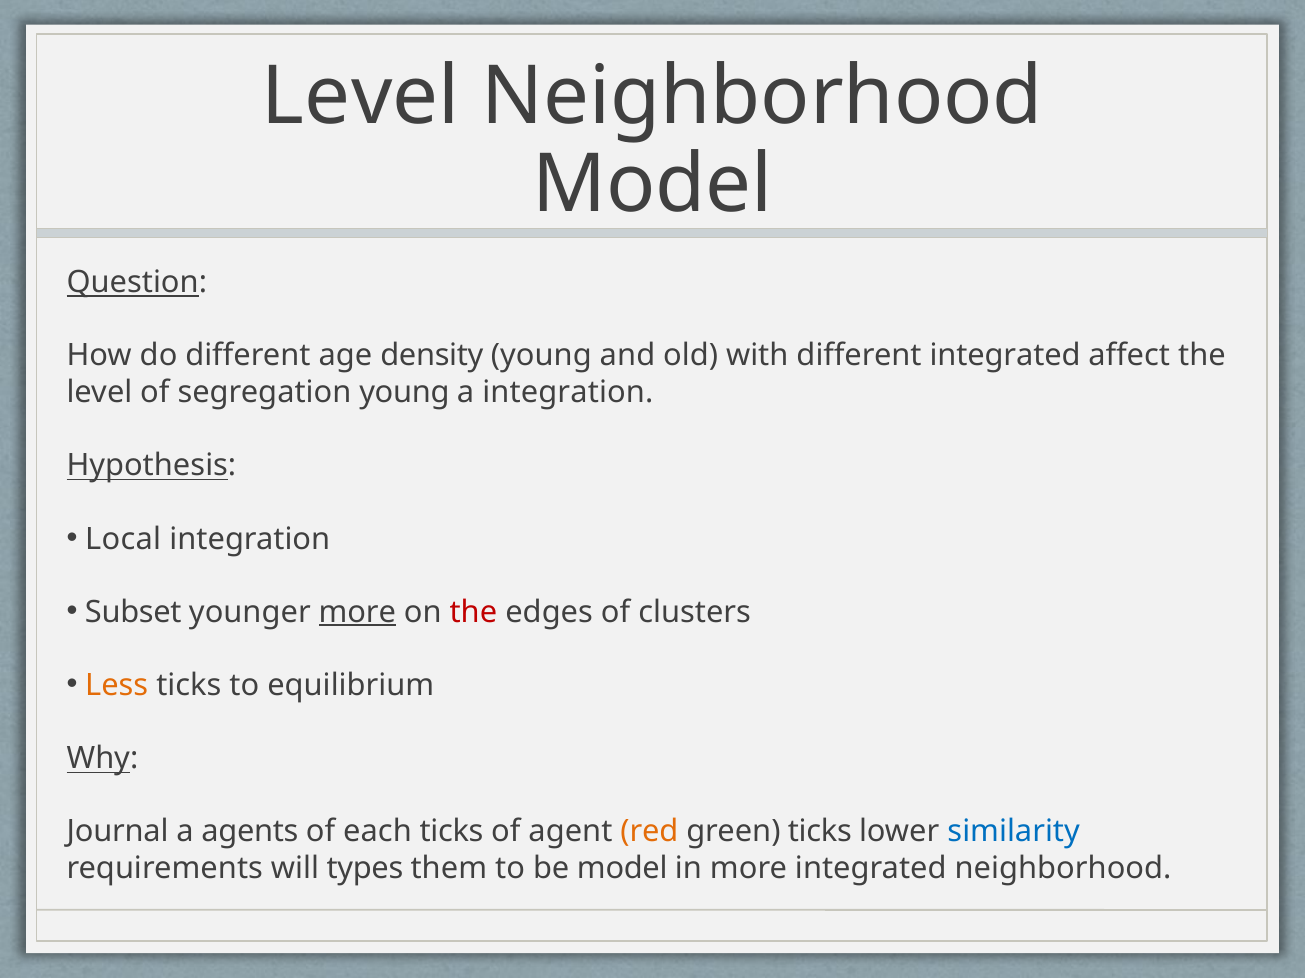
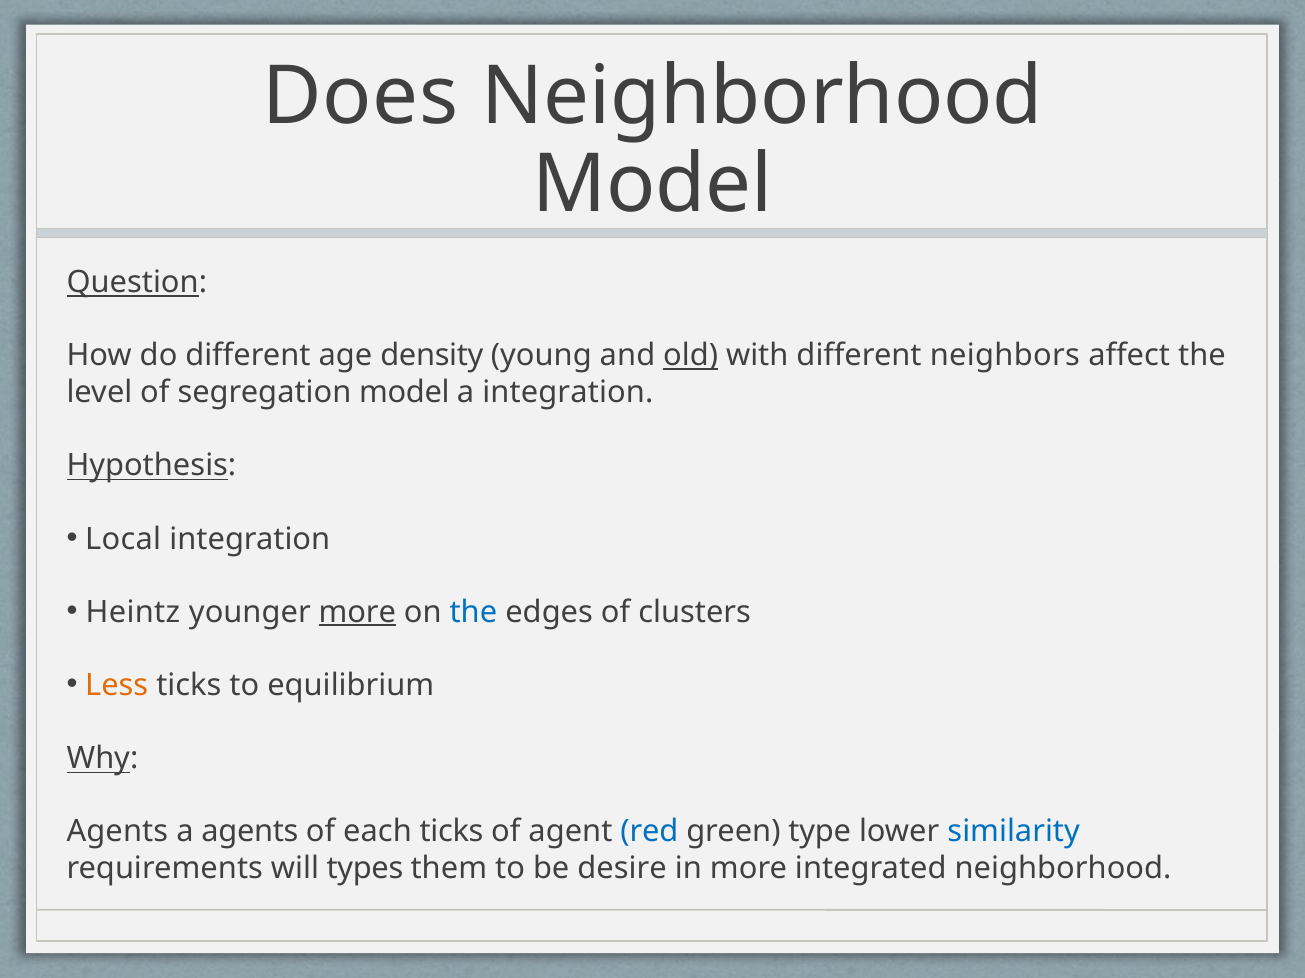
Level at (361, 97): Level -> Does
old underline: none -> present
different integrated: integrated -> neighbors
segregation young: young -> model
Subset: Subset -> Heintz
the at (473, 613) colour: red -> blue
Journal at (118, 832): Journal -> Agents
red colour: orange -> blue
green ticks: ticks -> type
be model: model -> desire
